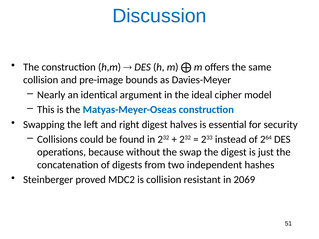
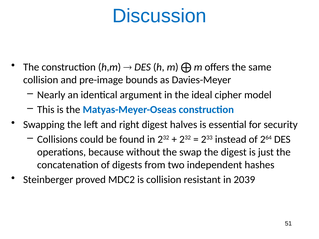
2069: 2069 -> 2039
